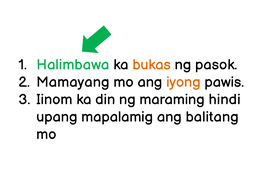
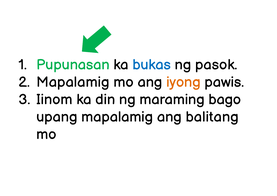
Halimbawa: Halimbawa -> Pupunasan
bukas colour: orange -> blue
Mamayang at (73, 82): Mamayang -> Mapalamig
hindi: hindi -> bago
